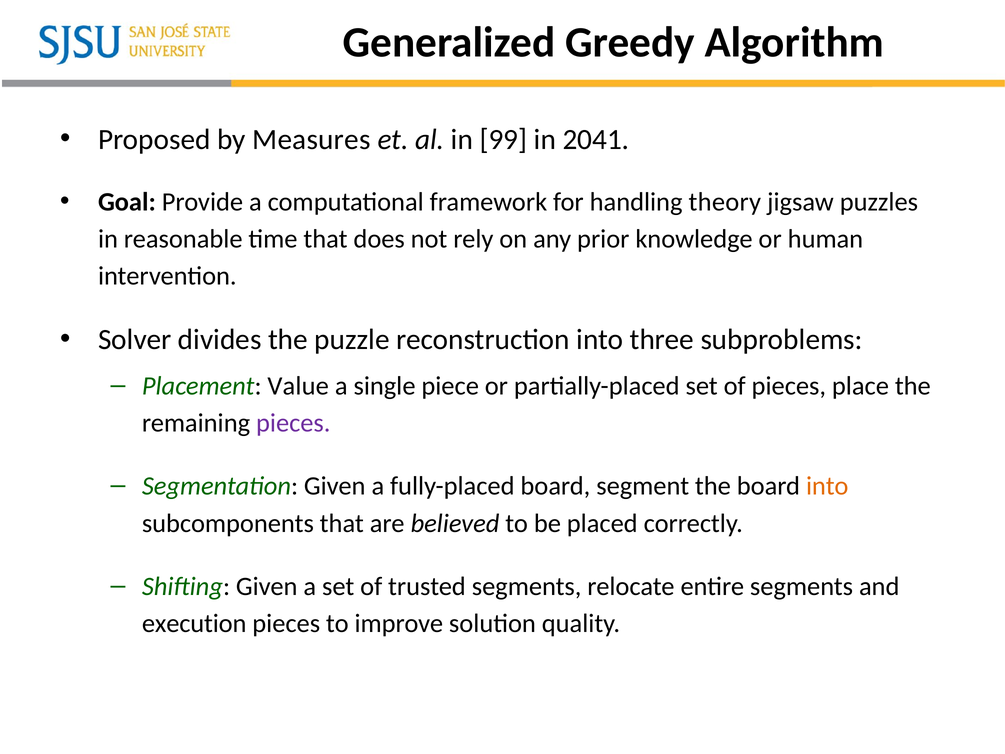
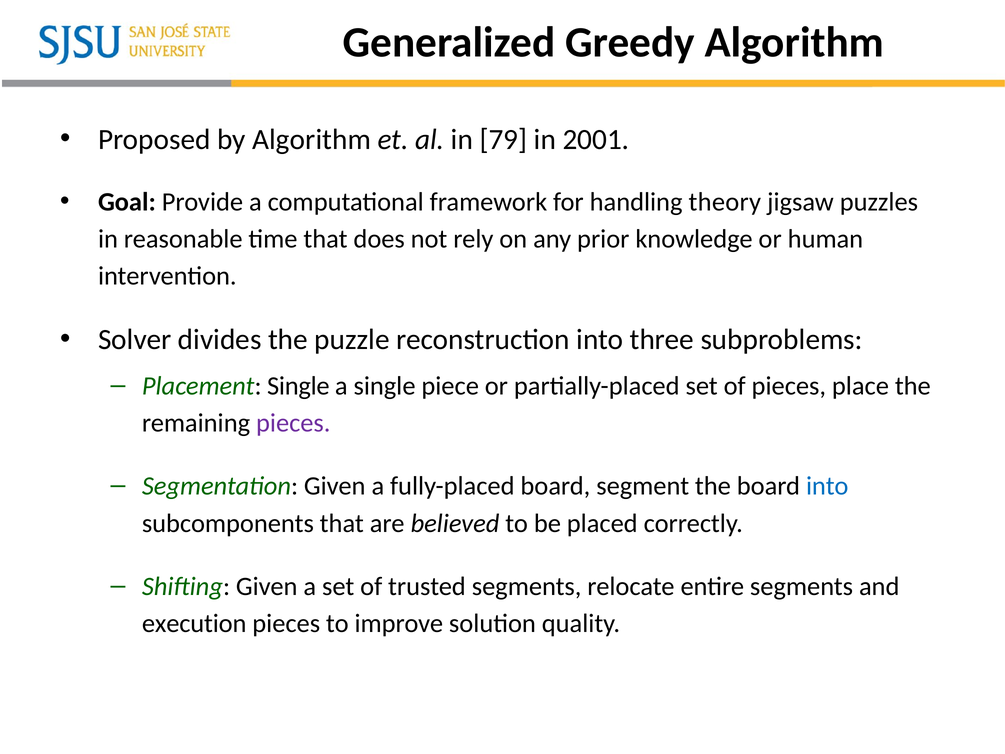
by Measures: Measures -> Algorithm
99: 99 -> 79
2041: 2041 -> 2001
Placement Value: Value -> Single
into at (827, 486) colour: orange -> blue
